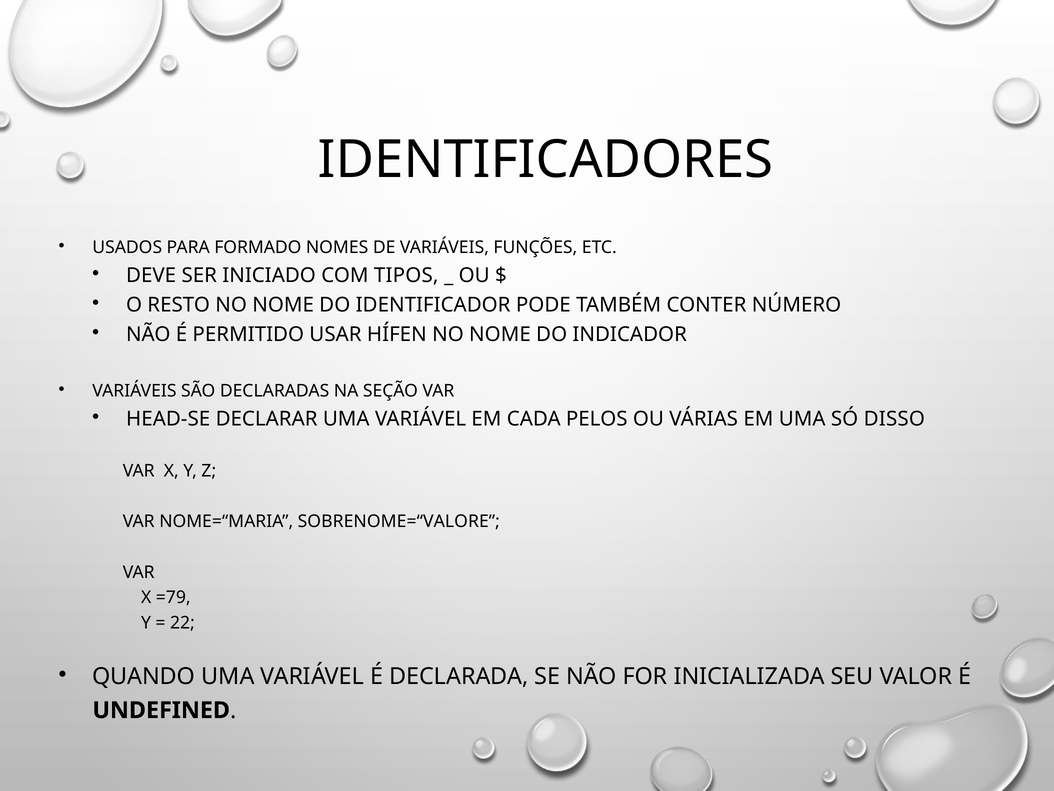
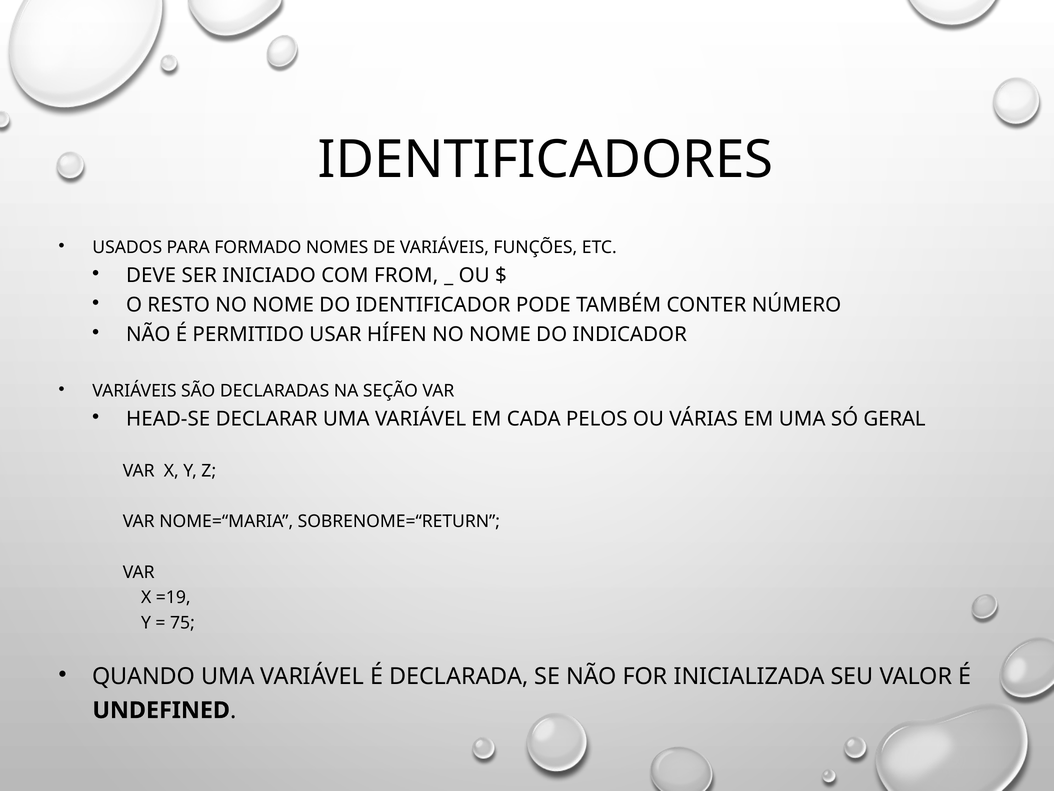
TIPOS: TIPOS -> FROM
DISSO: DISSO -> GERAL
SOBRENOME=“VALORE: SOBRENOME=“VALORE -> SOBRENOME=“RETURN
=79: =79 -> =19
22: 22 -> 75
